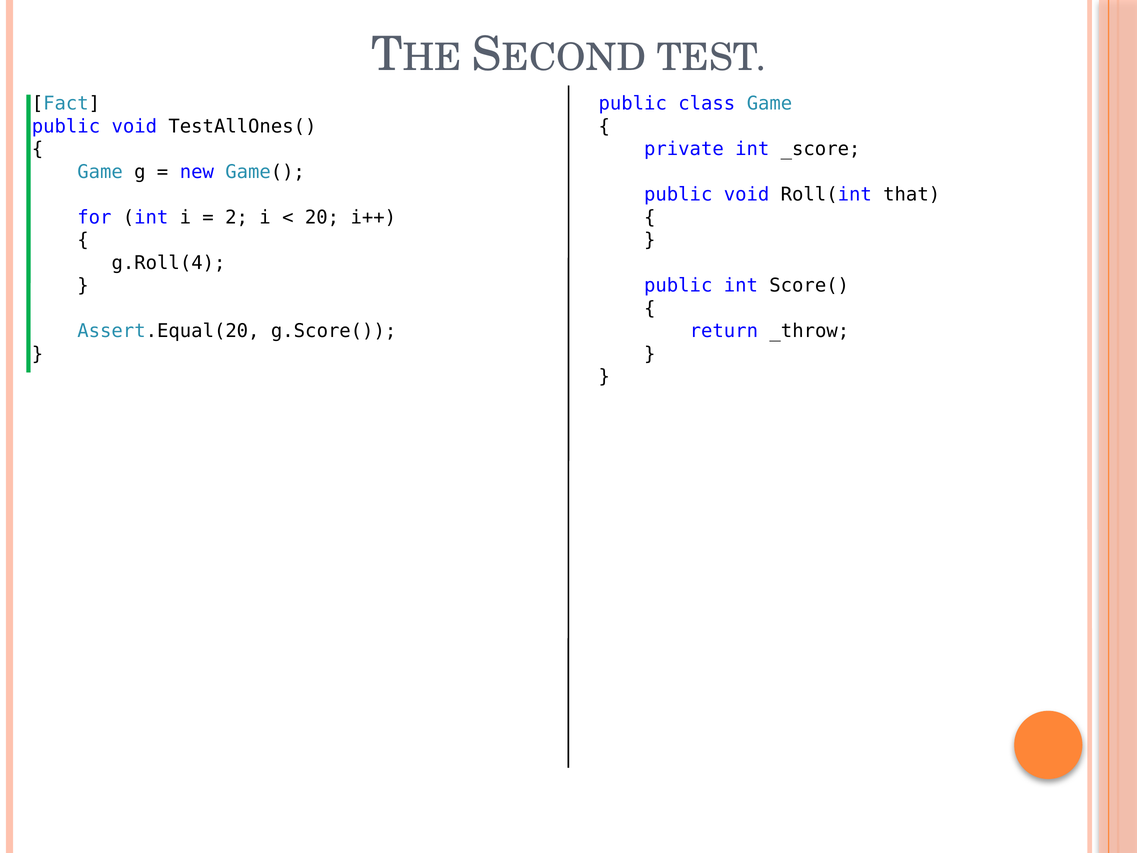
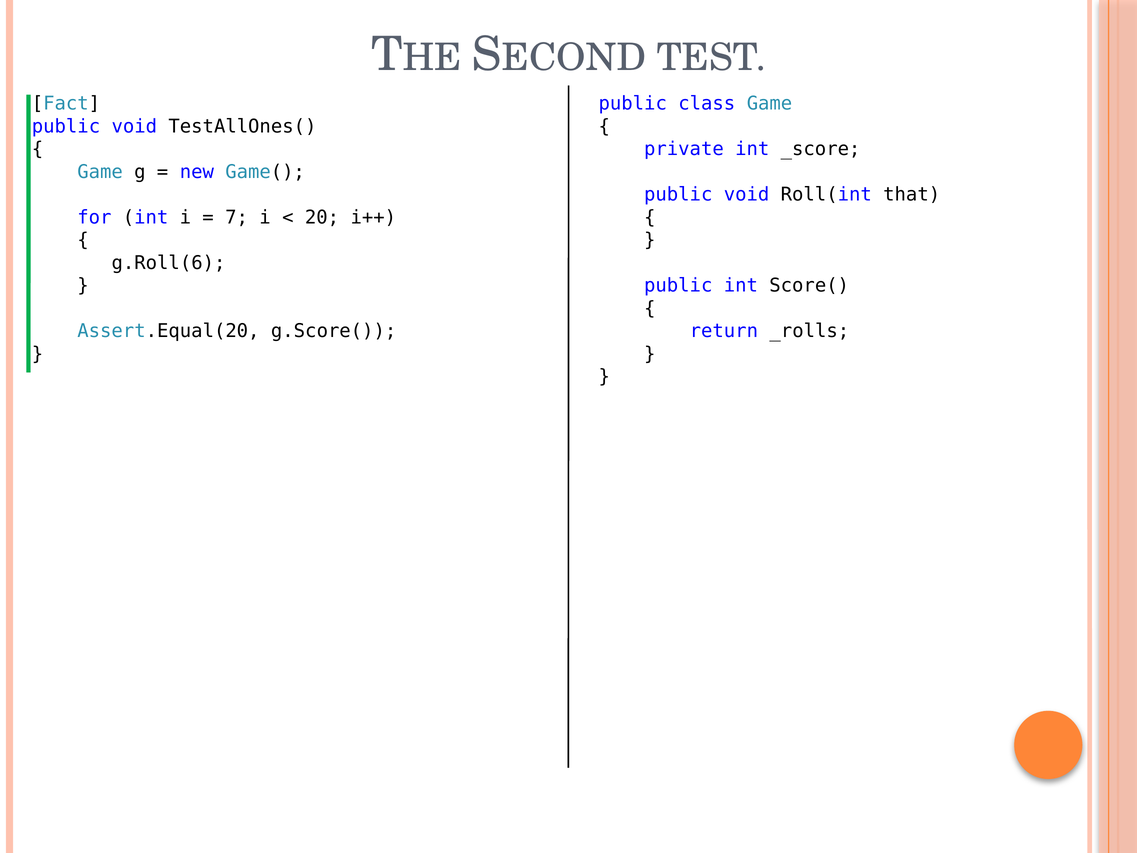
2: 2 -> 7
g.Roll(4: g.Roll(4 -> g.Roll(6
_throw: _throw -> _rolls
